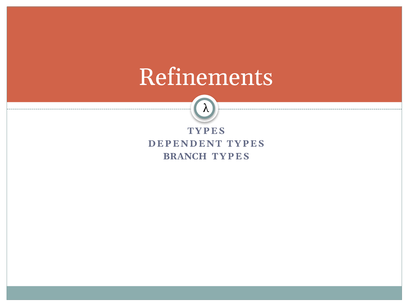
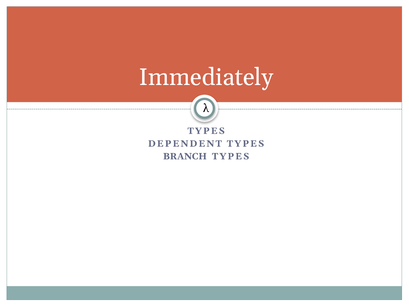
Refinements: Refinements -> Immediately
